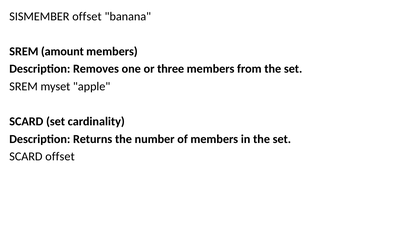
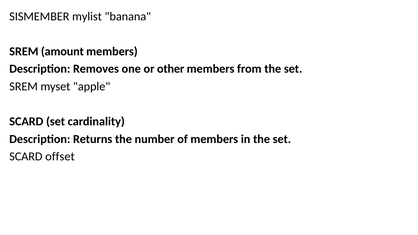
SISMEMBER offset: offset -> mylist
three: three -> other
